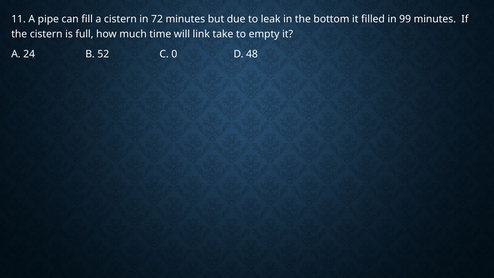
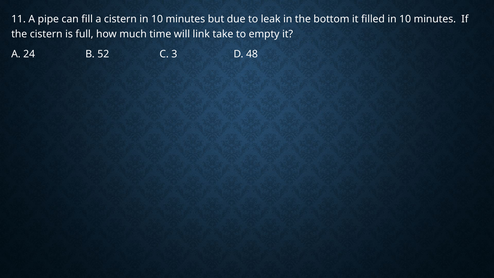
cistern in 72: 72 -> 10
filled in 99: 99 -> 10
0: 0 -> 3
